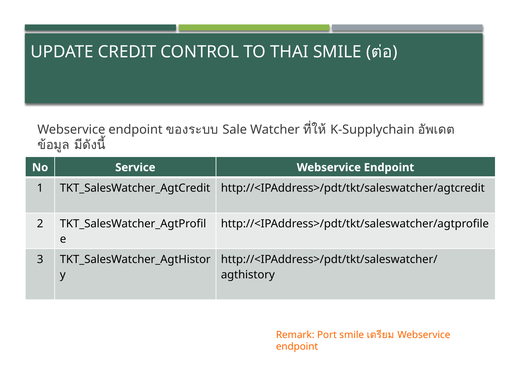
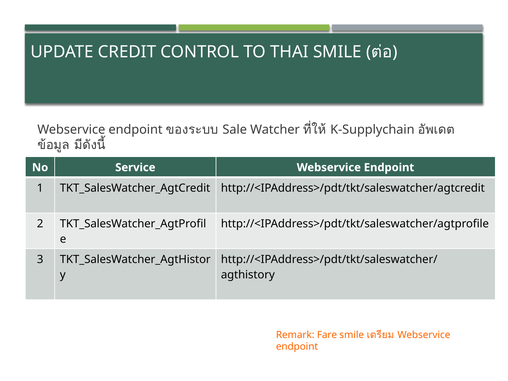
Port: Port -> Fare
